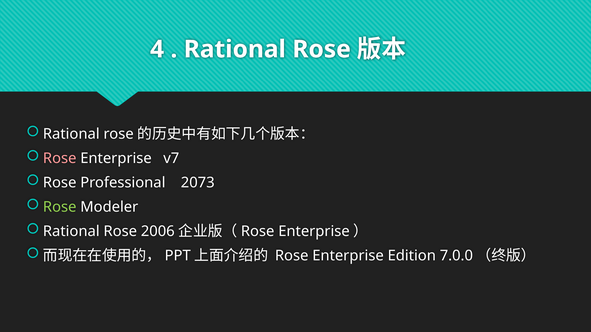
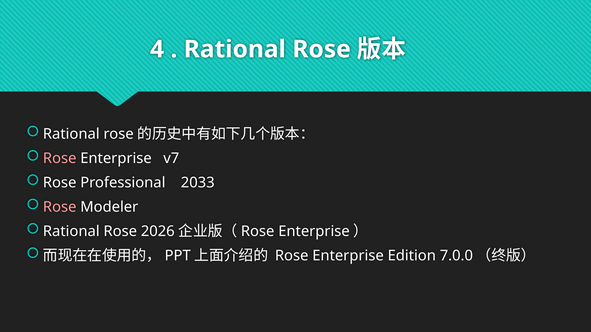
2073: 2073 -> 2033
Rose at (60, 207) colour: light green -> pink
2006: 2006 -> 2026
